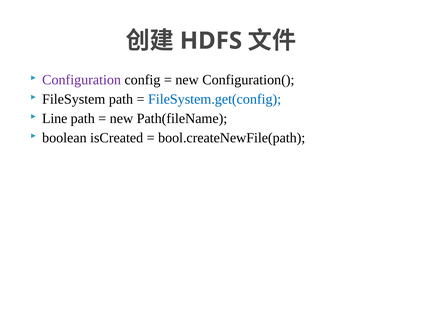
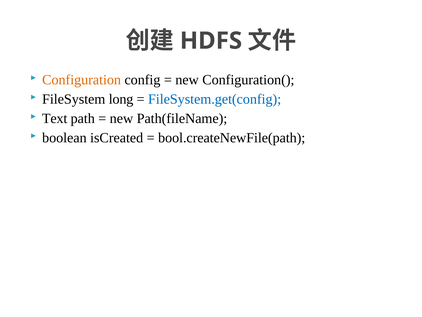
Configuration colour: purple -> orange
FileSystem path: path -> long
Line: Line -> Text
